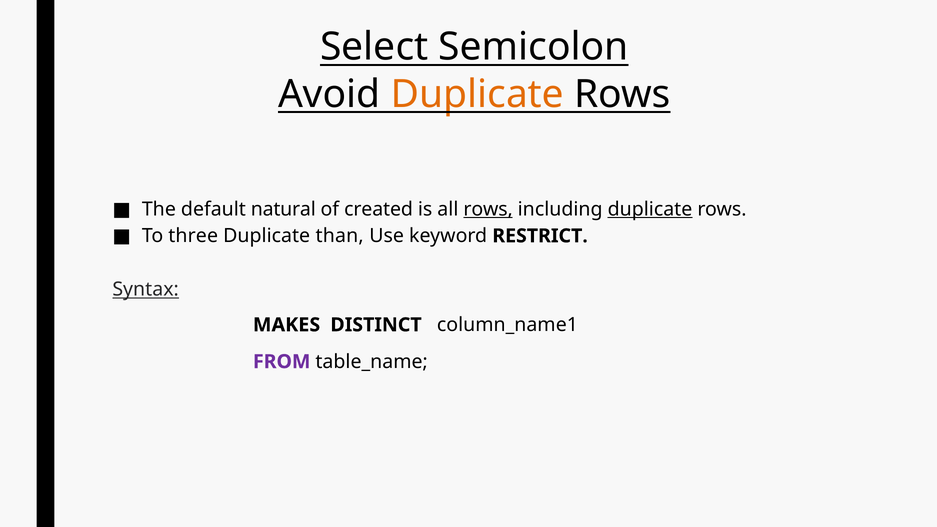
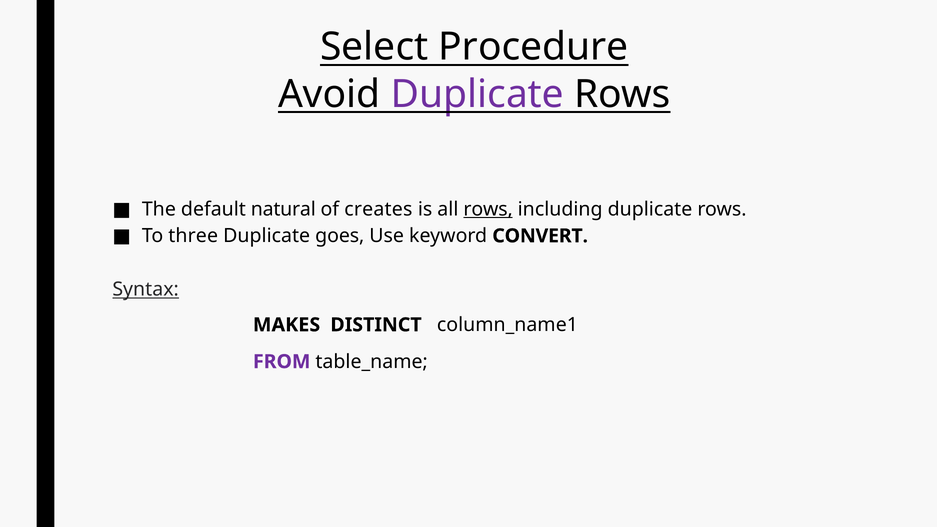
Semicolon: Semicolon -> Procedure
Duplicate at (477, 94) colour: orange -> purple
created: created -> creates
duplicate at (650, 209) underline: present -> none
than: than -> goes
RESTRICT: RESTRICT -> CONVERT
